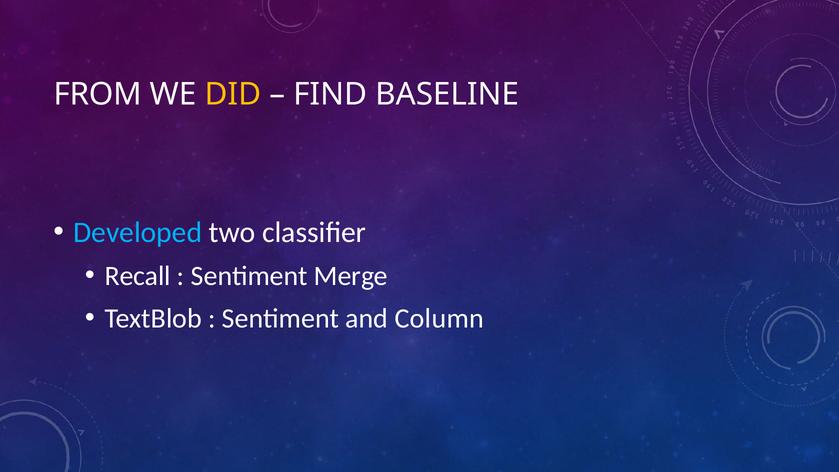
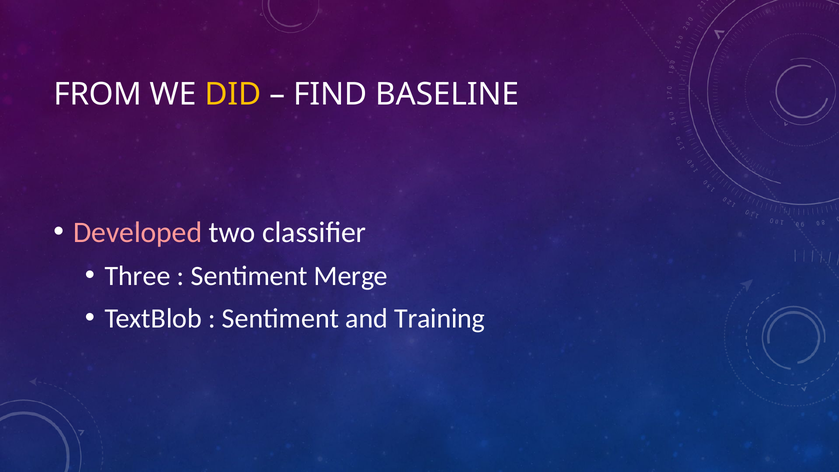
Developed colour: light blue -> pink
Recall: Recall -> Three
Column: Column -> Training
